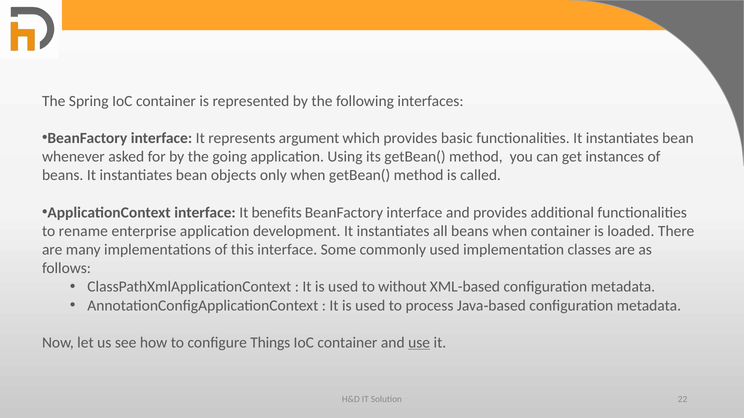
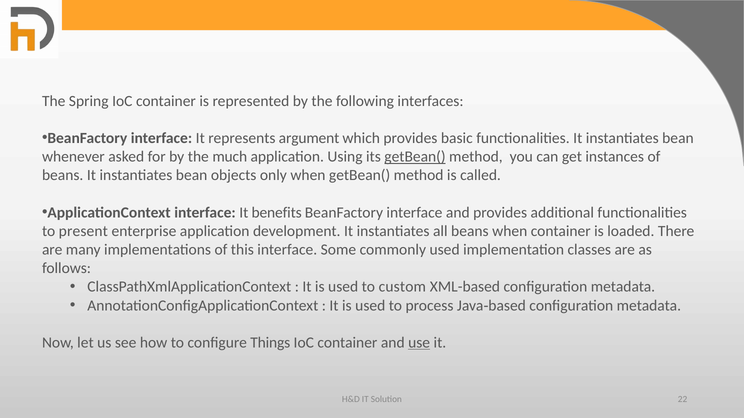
going: going -> much
getBean( at (415, 157) underline: none -> present
rename: rename -> present
without: without -> custom
